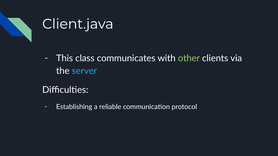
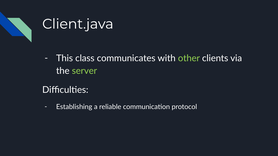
server colour: light blue -> light green
